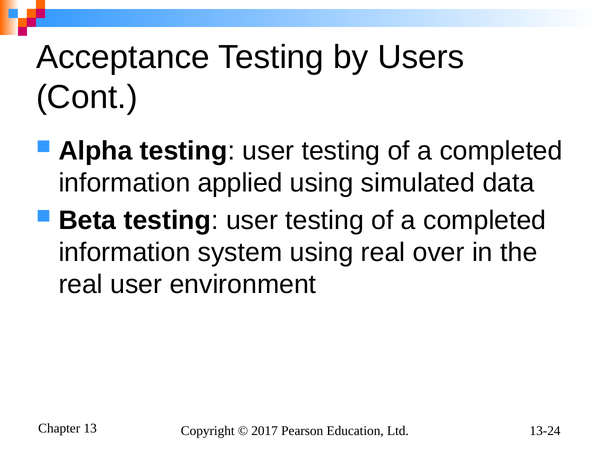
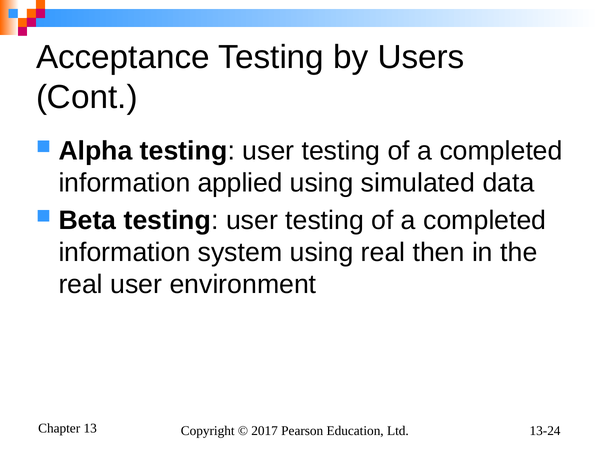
over: over -> then
